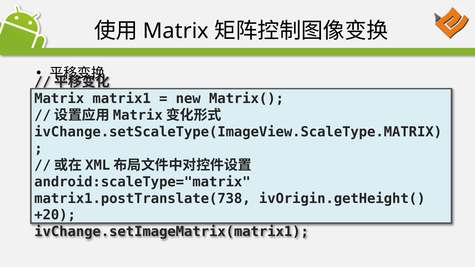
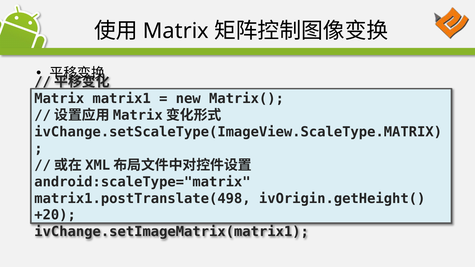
matrix1.postTranslate(738: matrix1.postTranslate(738 -> matrix1.postTranslate(498
